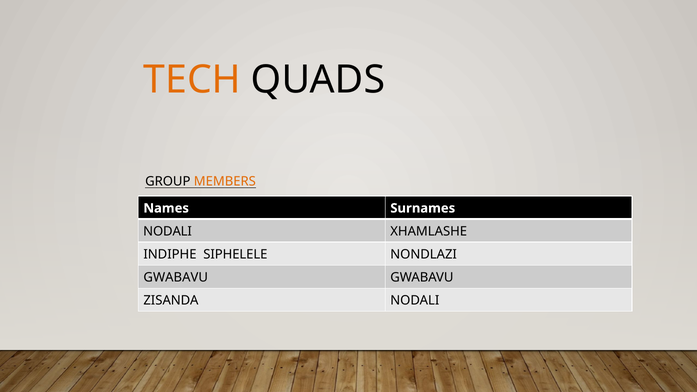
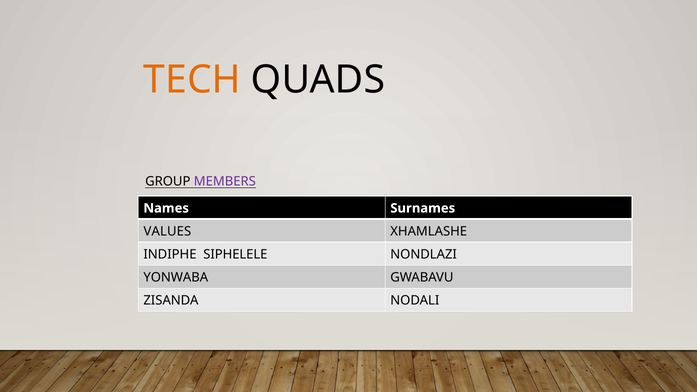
MEMBERS colour: orange -> purple
NODALI at (168, 231): NODALI -> VALUES
GWABAVU at (176, 277): GWABAVU -> YONWABA
